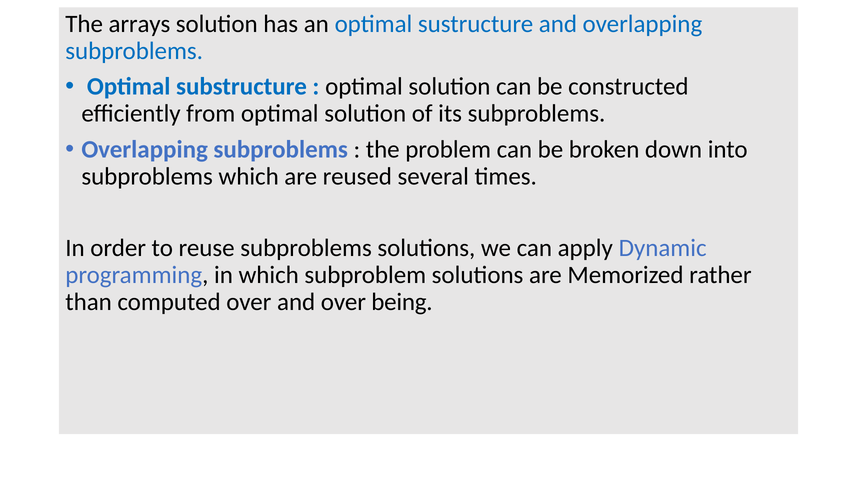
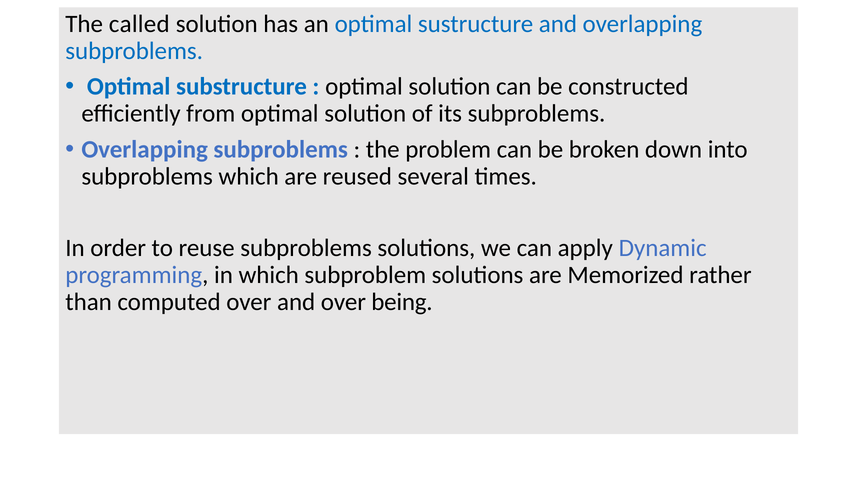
arrays: arrays -> called
